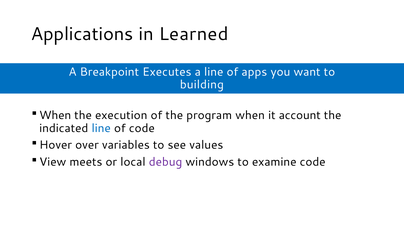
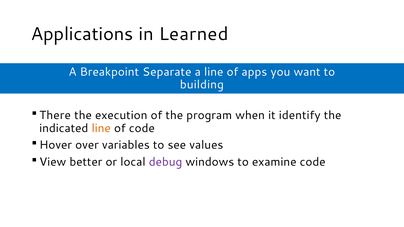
Executes: Executes -> Separate
When at (55, 116): When -> There
account: account -> identify
line at (101, 128) colour: blue -> orange
meets: meets -> better
